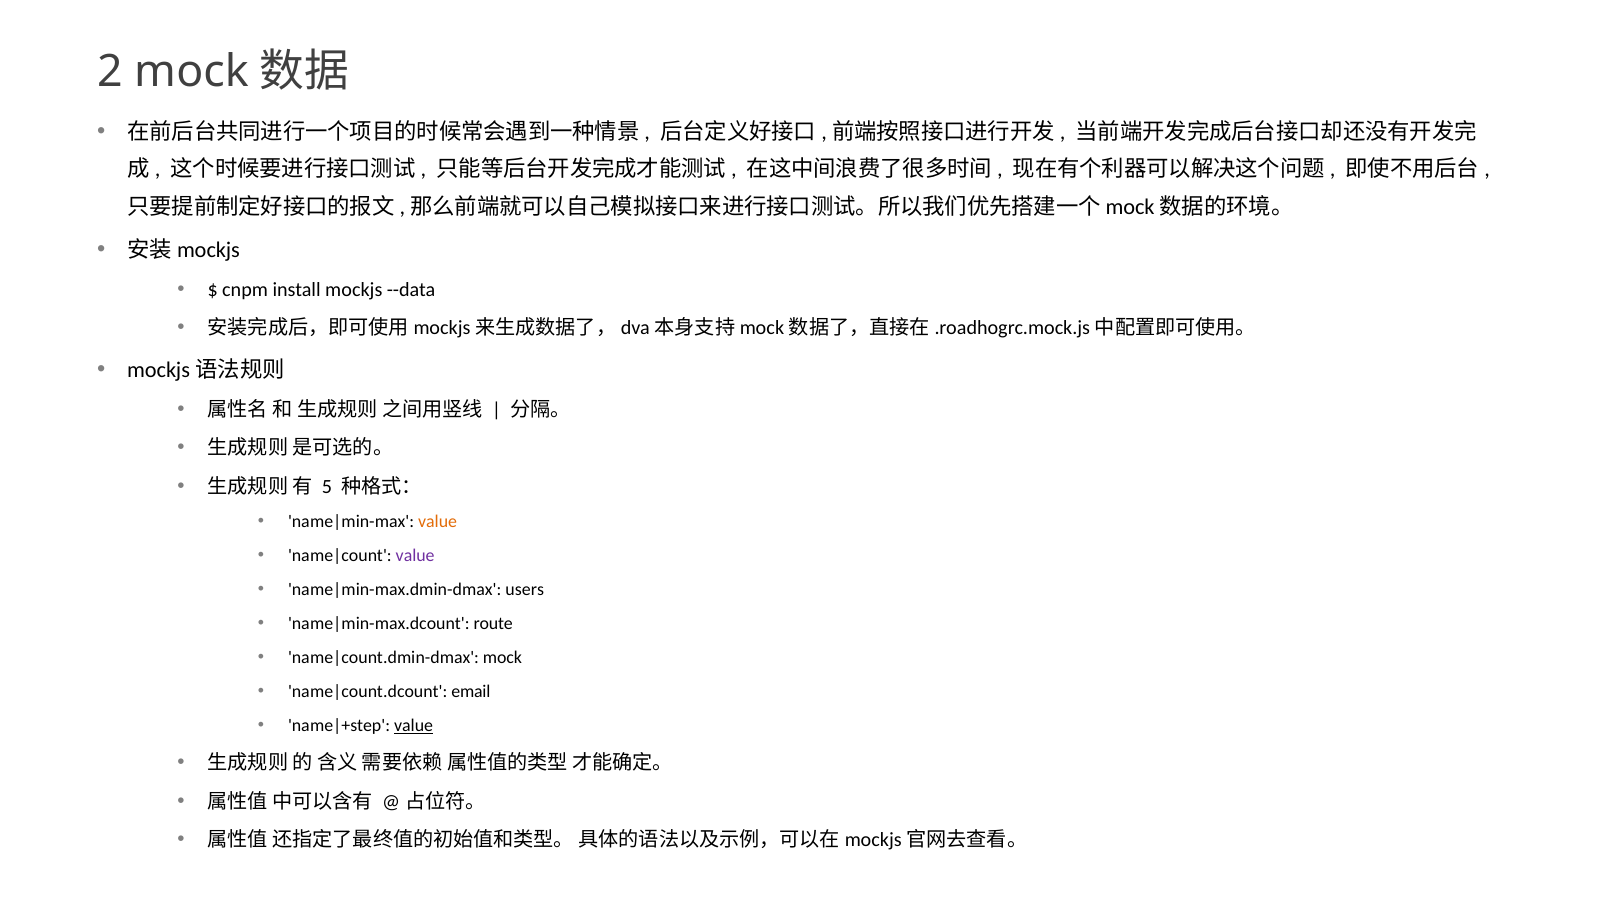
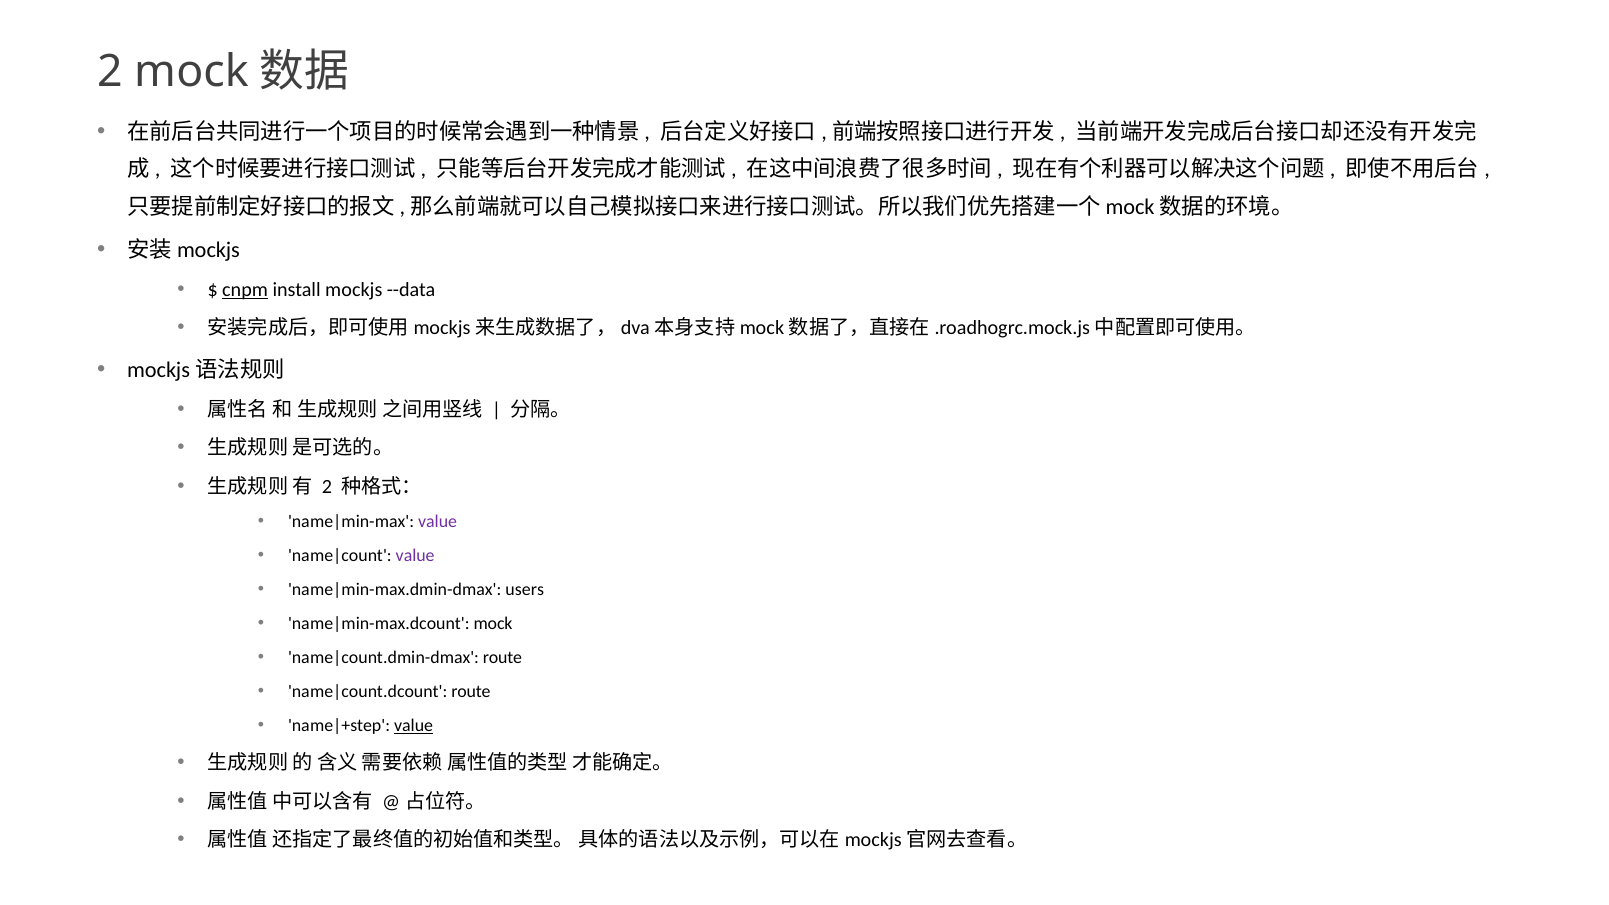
cnpm underline: none -> present
5 at (327, 487): 5 -> 2
value at (438, 522) colour: orange -> purple
route at (493, 624): route -> mock
mock at (502, 658): mock -> route
email at (471, 692): email -> route
